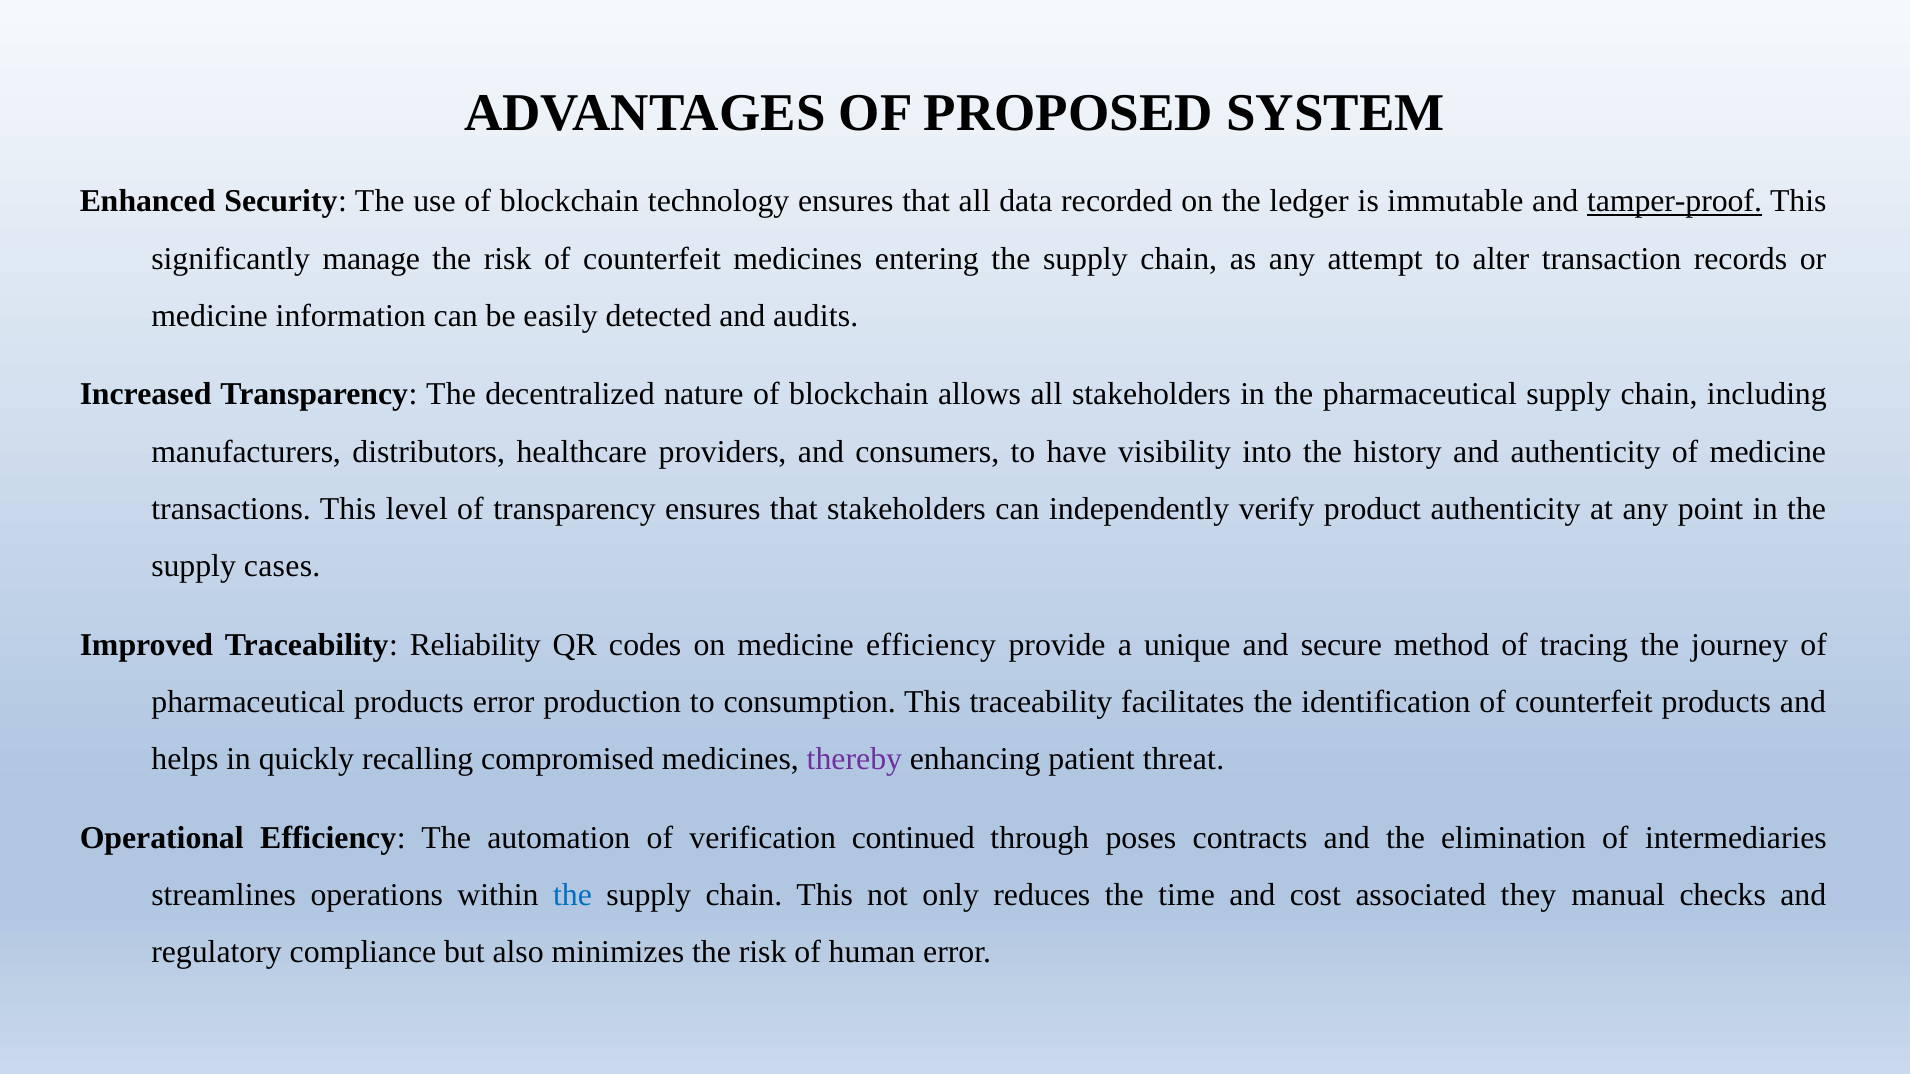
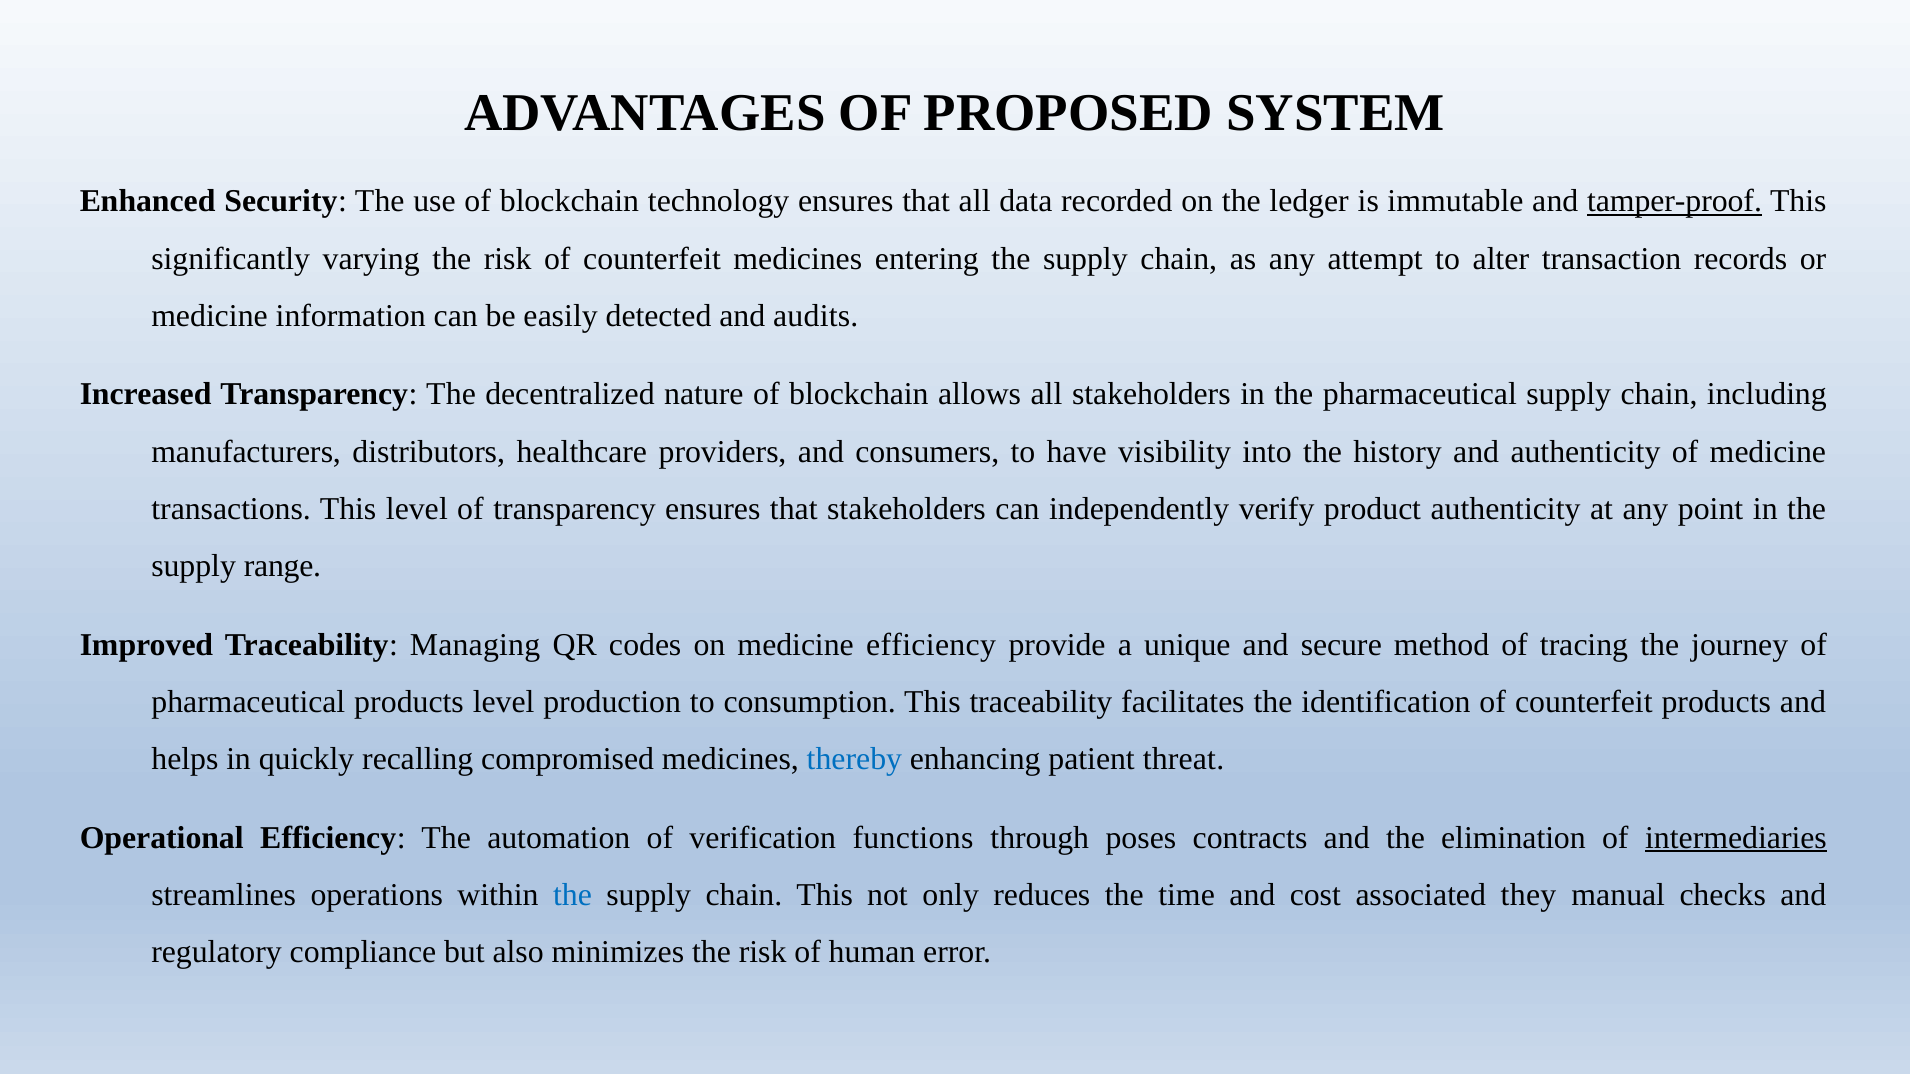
manage: manage -> varying
cases: cases -> range
Reliability: Reliability -> Managing
products error: error -> level
thereby colour: purple -> blue
continued: continued -> functions
intermediaries underline: none -> present
